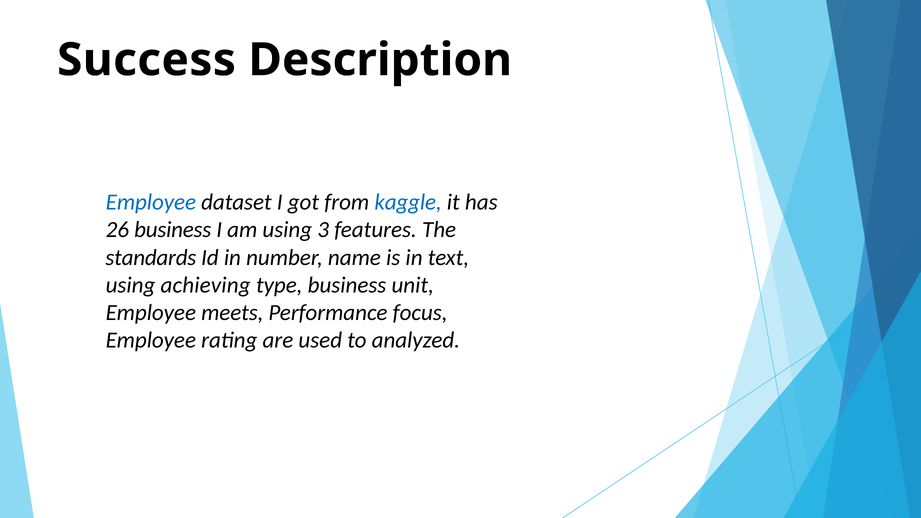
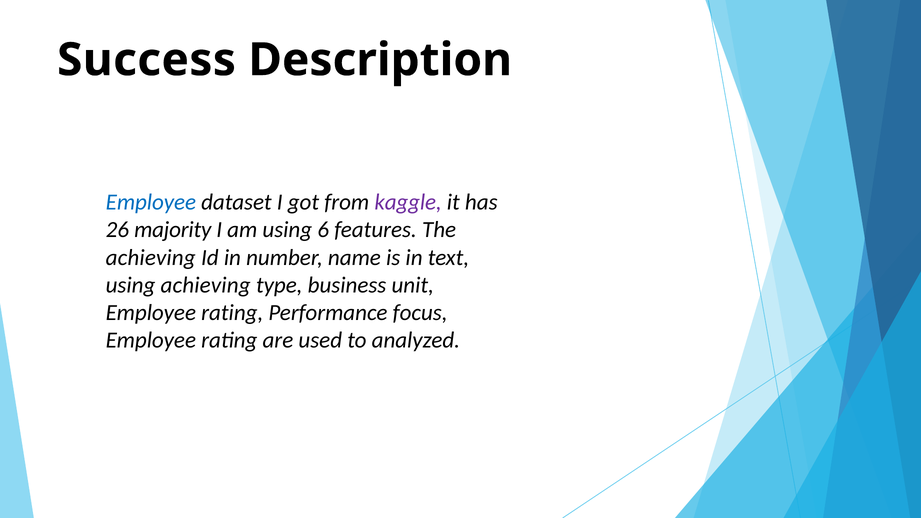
kaggle colour: blue -> purple
26 business: business -> majority
3: 3 -> 6
standards at (151, 258): standards -> achieving
meets at (232, 313): meets -> rating
